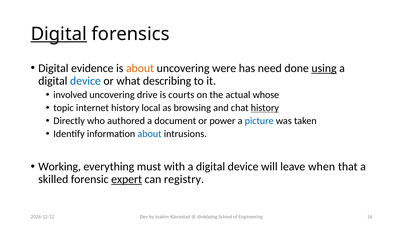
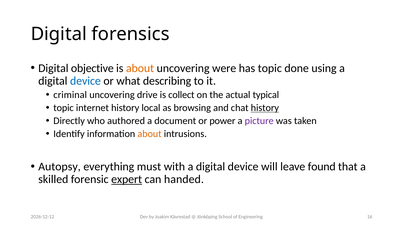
Digital at (59, 34) underline: present -> none
evidence: evidence -> objective
has need: need -> topic
using underline: present -> none
involved: involved -> criminal
courts: courts -> collect
whose: whose -> typical
picture colour: blue -> purple
about at (150, 134) colour: blue -> orange
Working: Working -> Autopsy
when: when -> found
registry: registry -> handed
